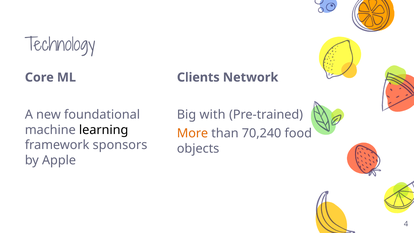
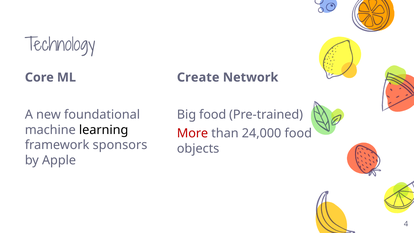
Clients: Clients -> Create
Big with: with -> food
More colour: orange -> red
70,240: 70,240 -> 24,000
